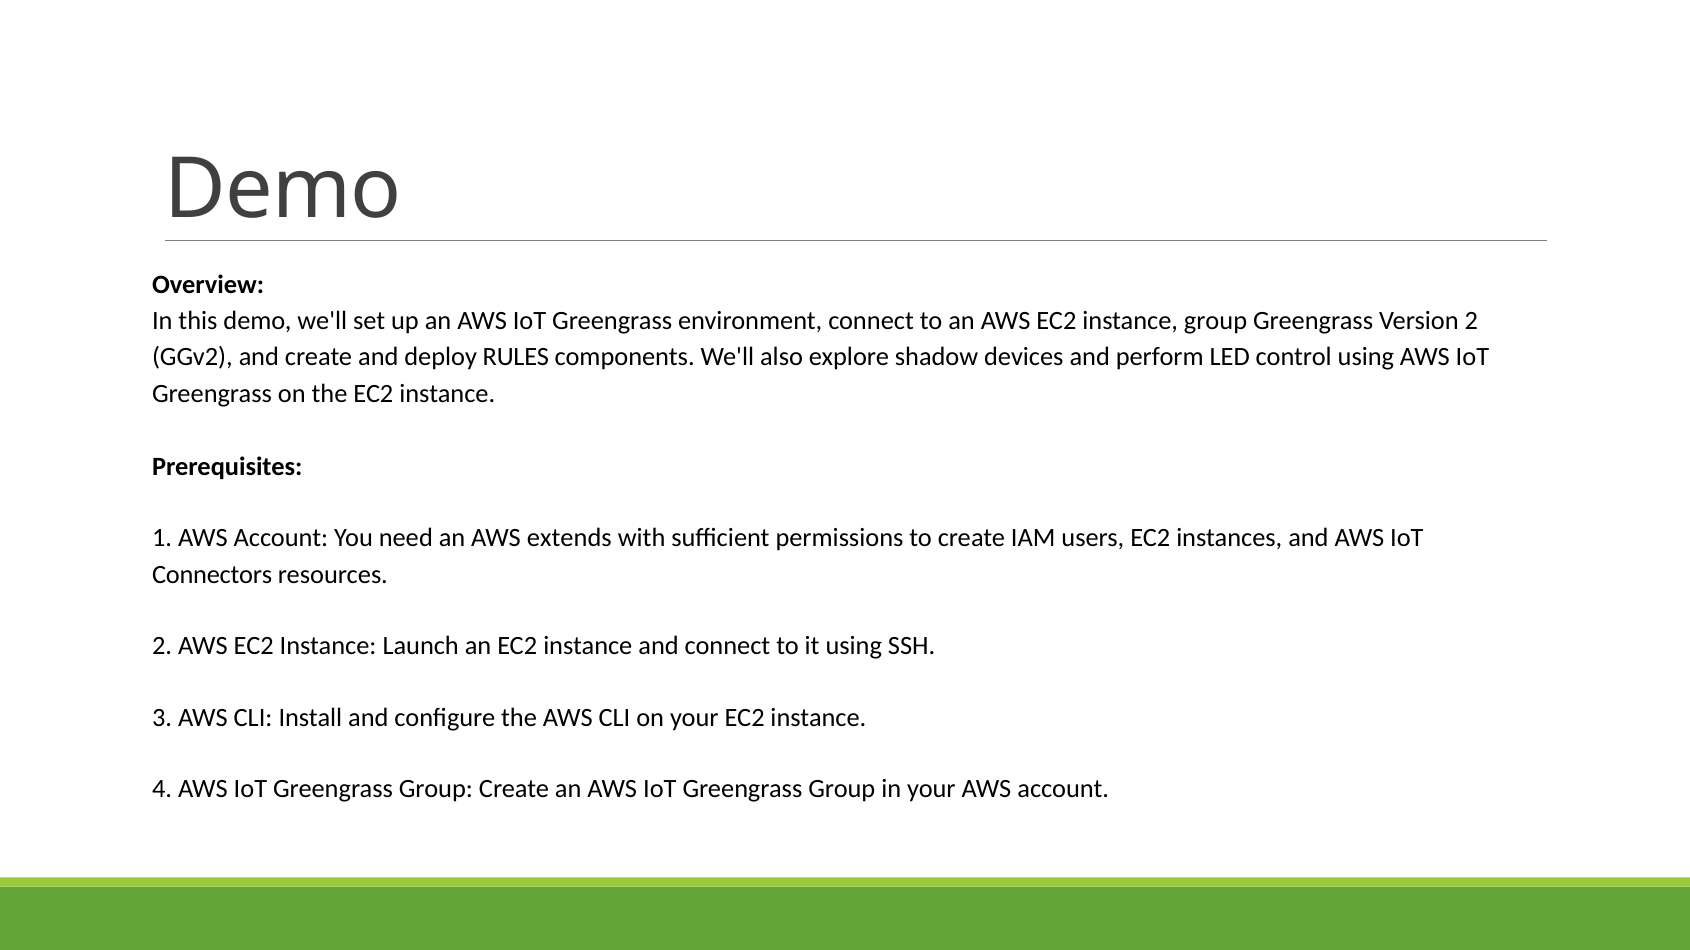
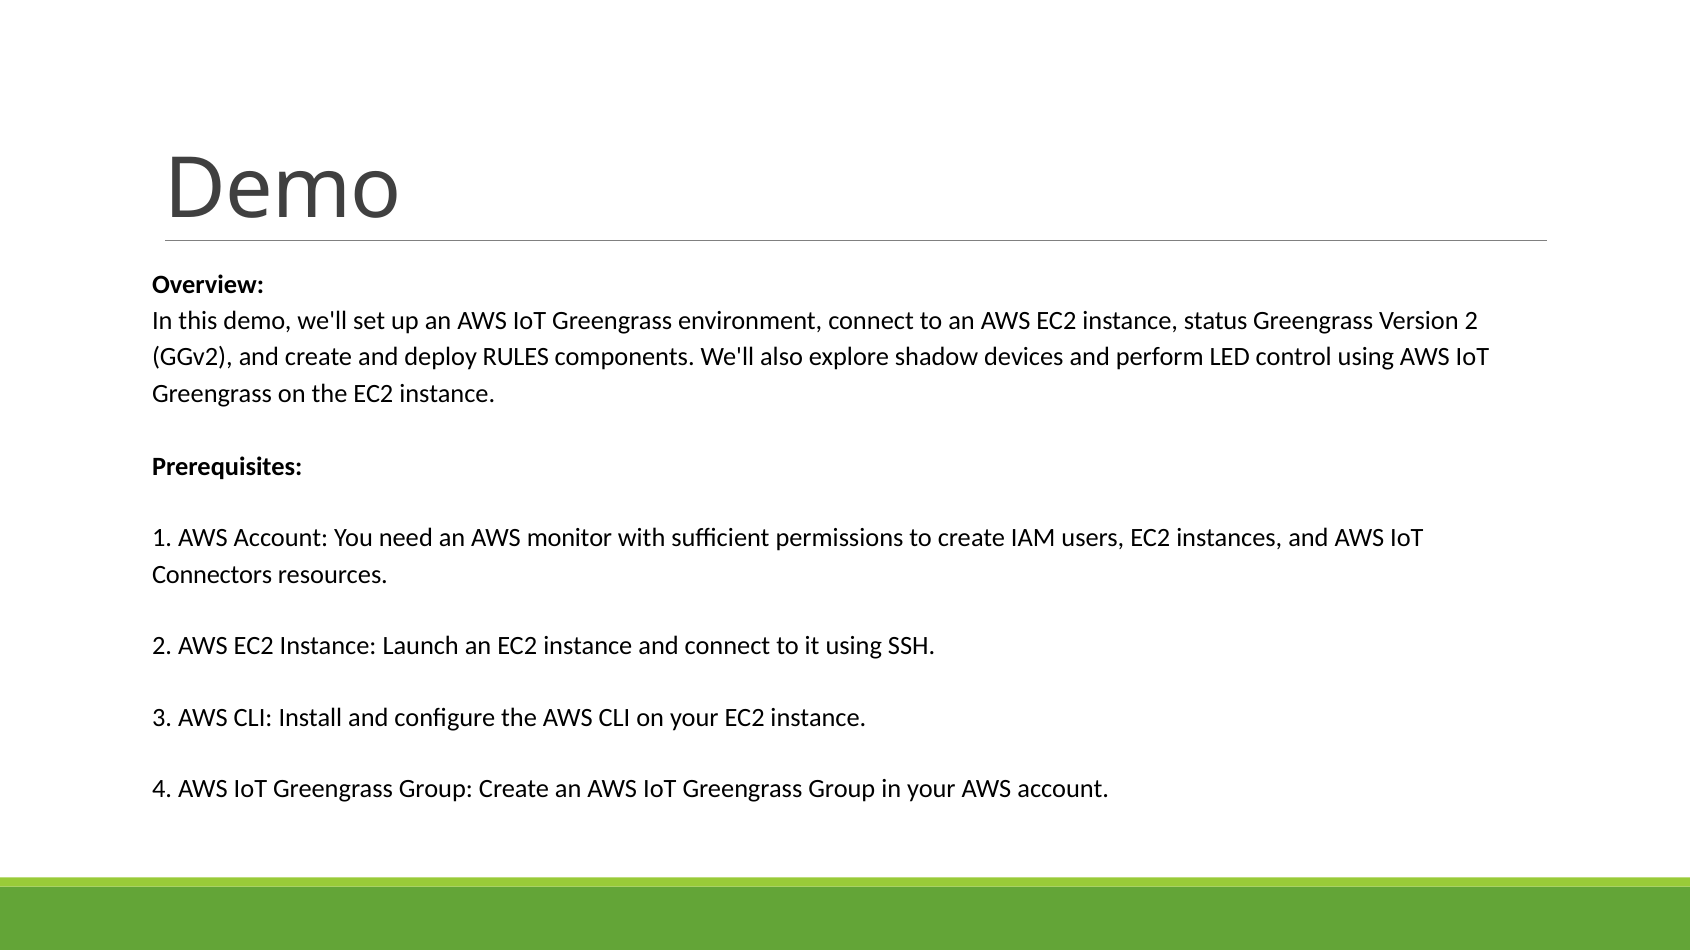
instance group: group -> status
extends: extends -> monitor
